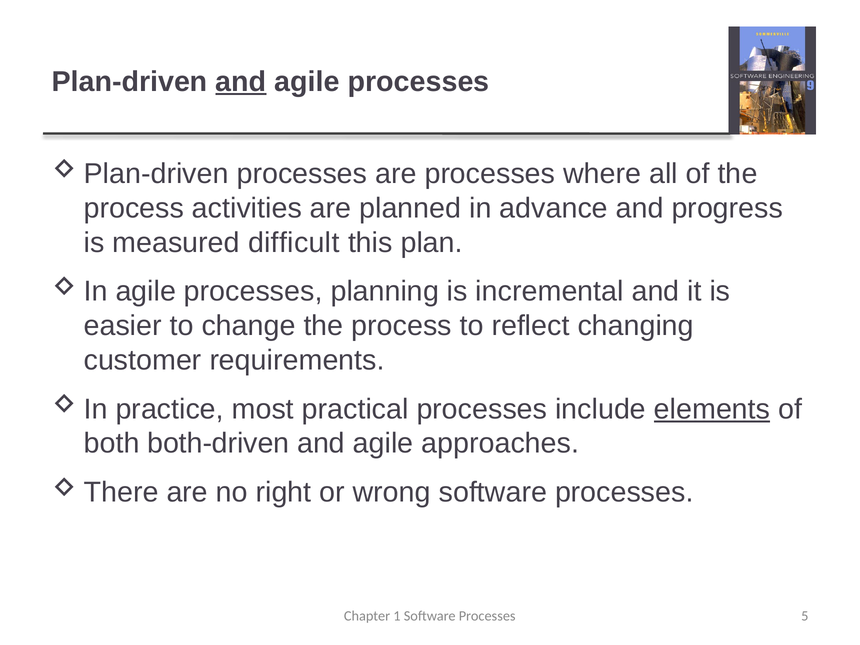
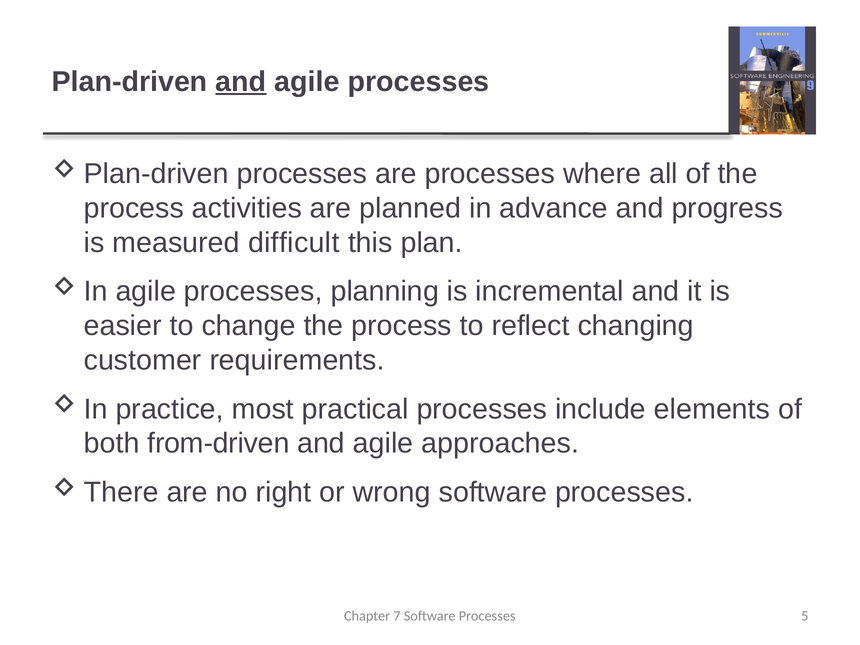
elements underline: present -> none
both-driven: both-driven -> from-driven
1: 1 -> 7
